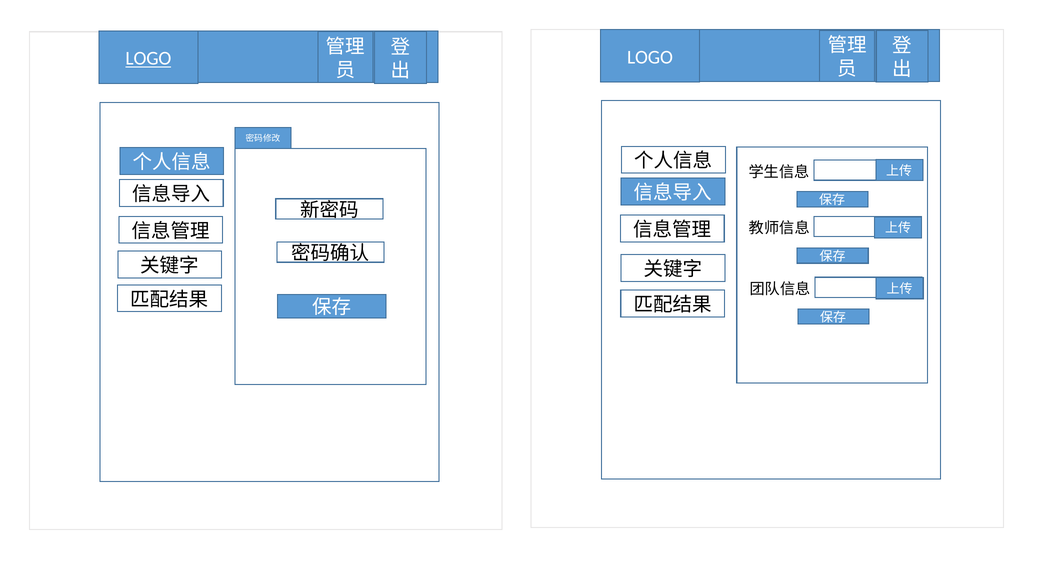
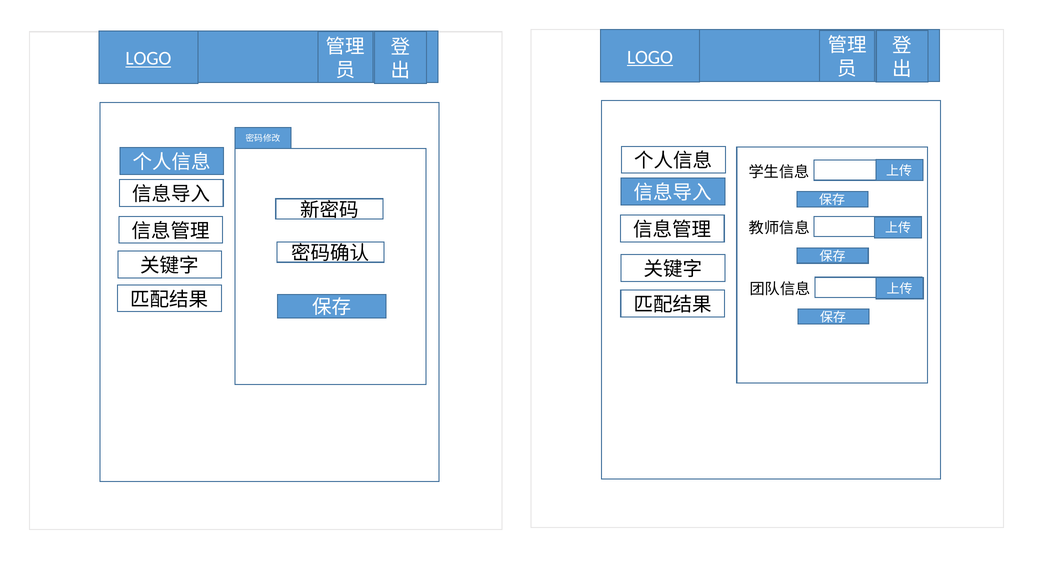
LOGO at (650, 57) underline: none -> present
